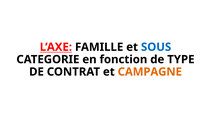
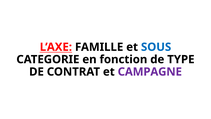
CAMPAGNE colour: orange -> purple
